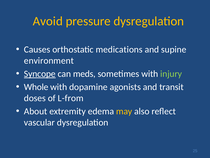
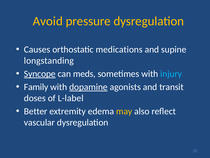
environment: environment -> longstanding
injury colour: light green -> light blue
Whole: Whole -> Family
dopamine underline: none -> present
L-from: L-from -> L-label
About: About -> Better
